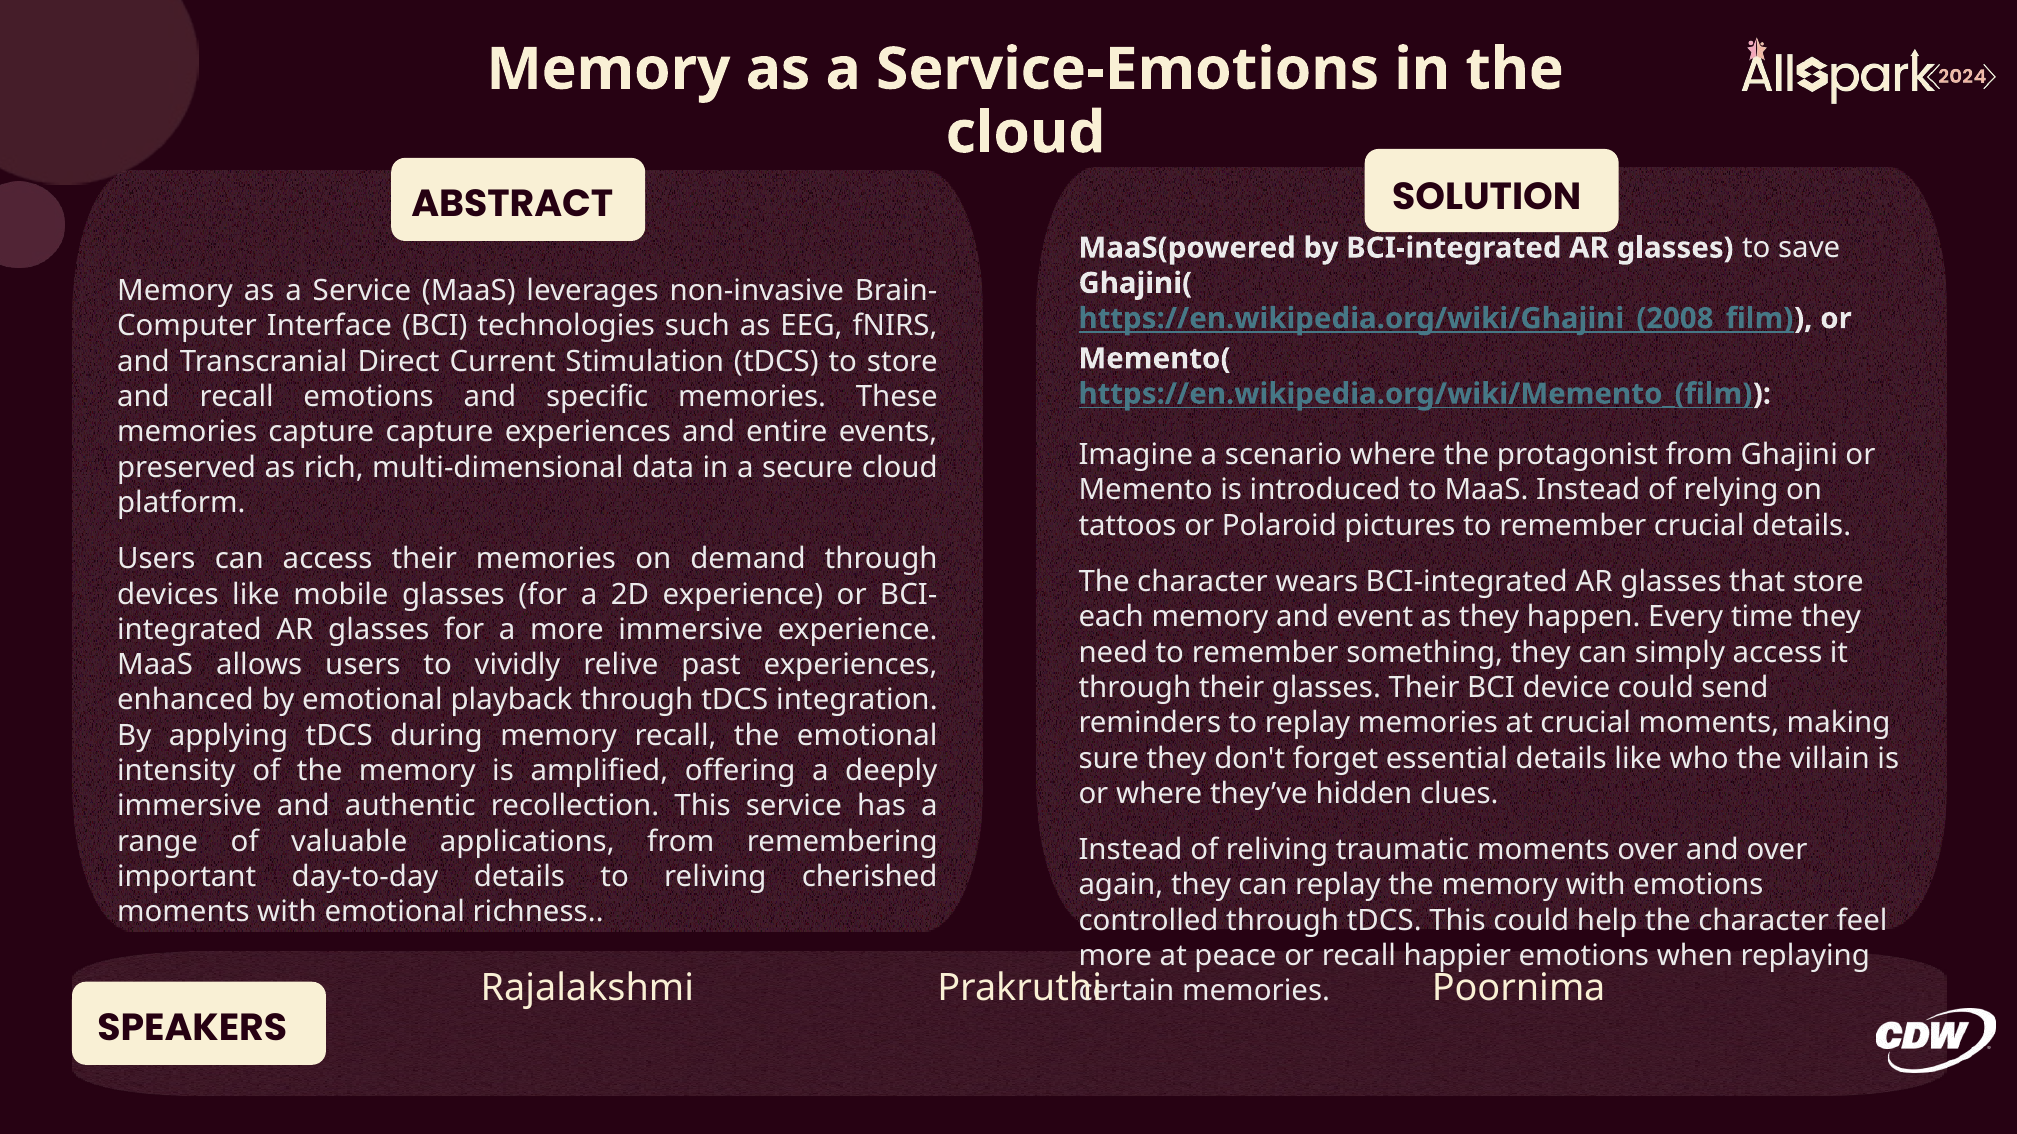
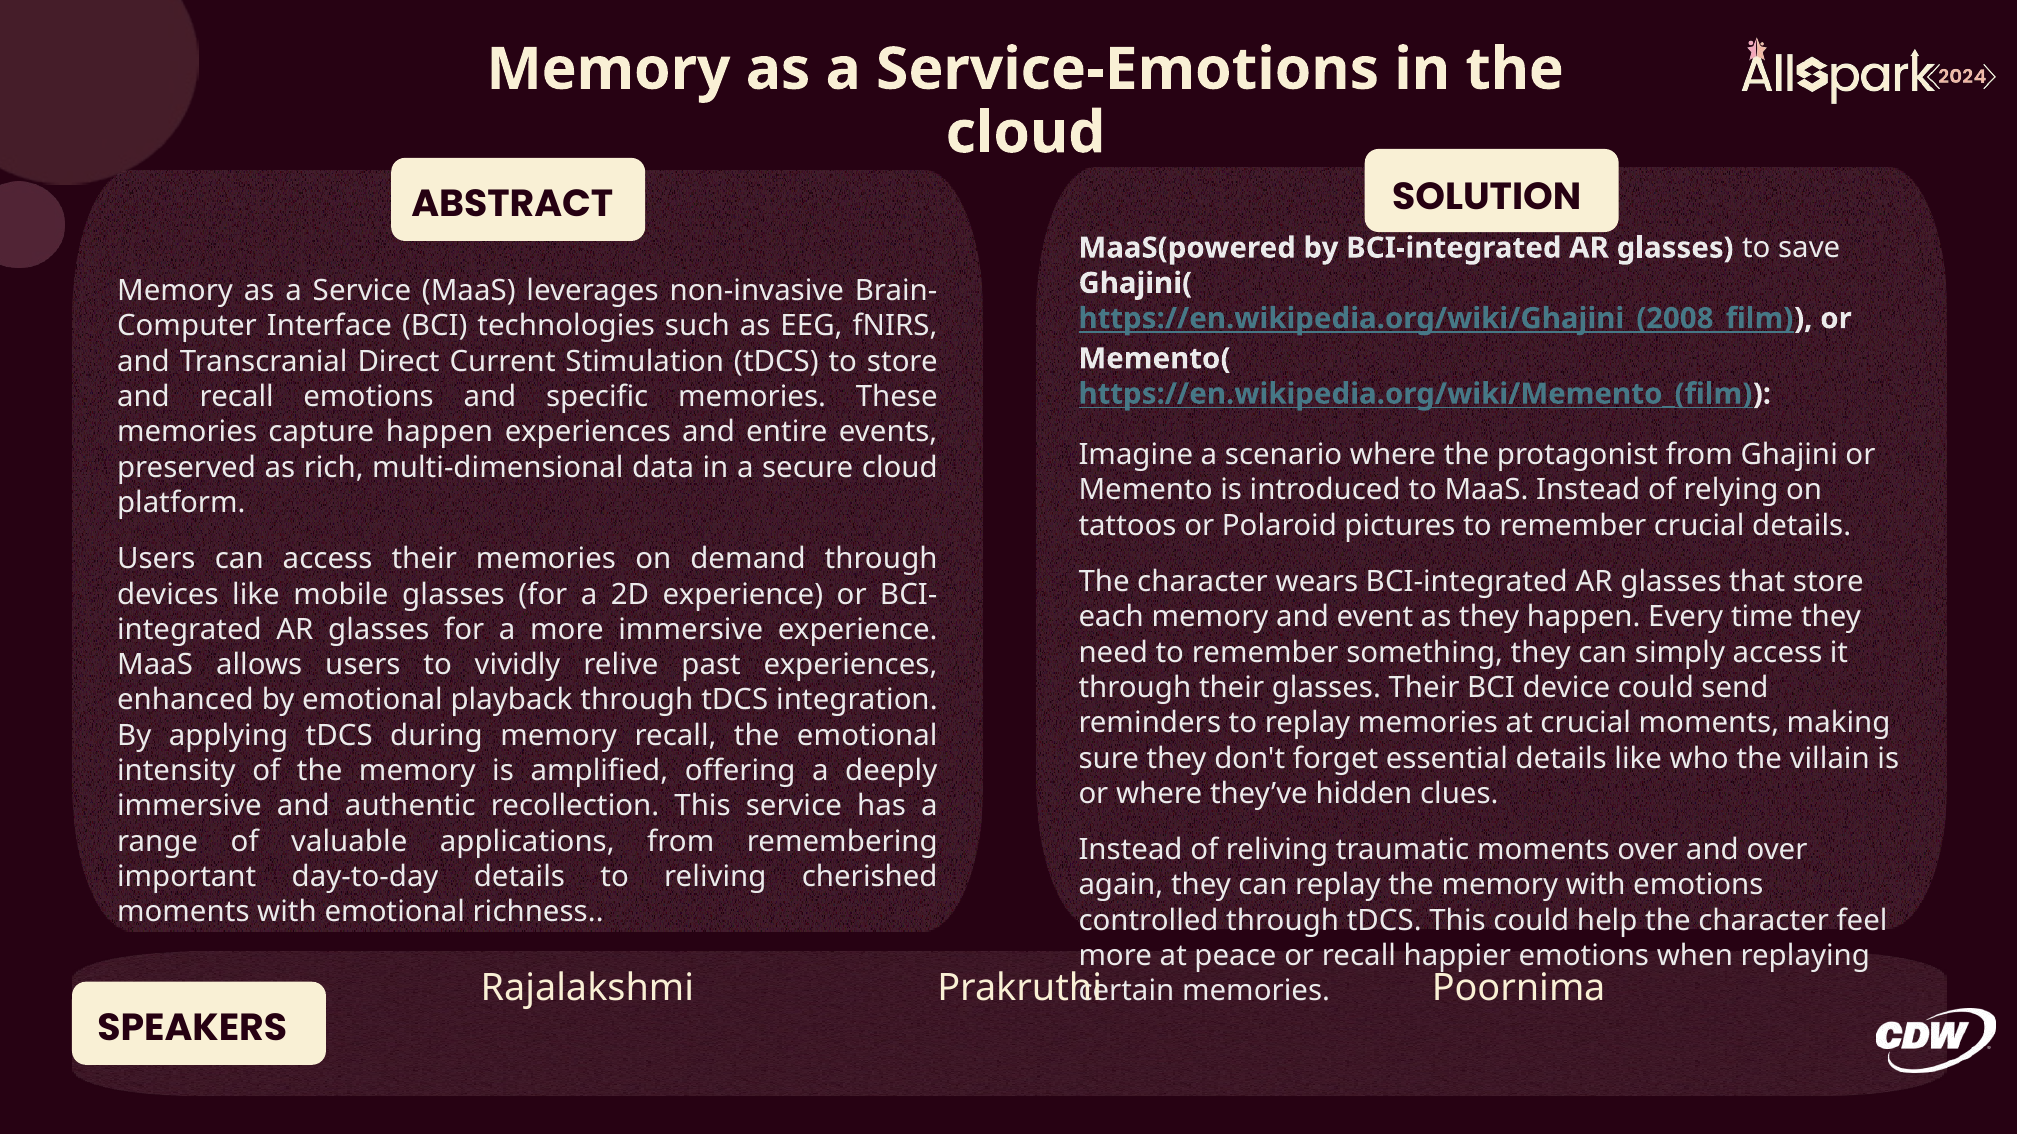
capture capture: capture -> happen
